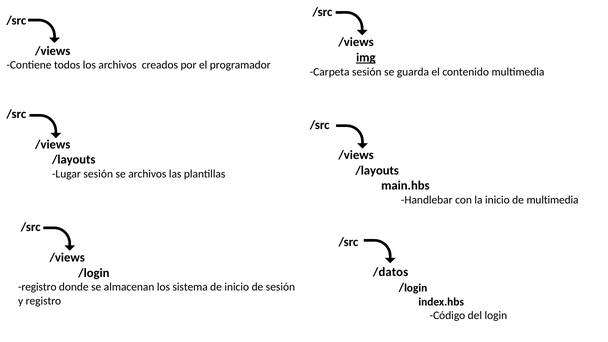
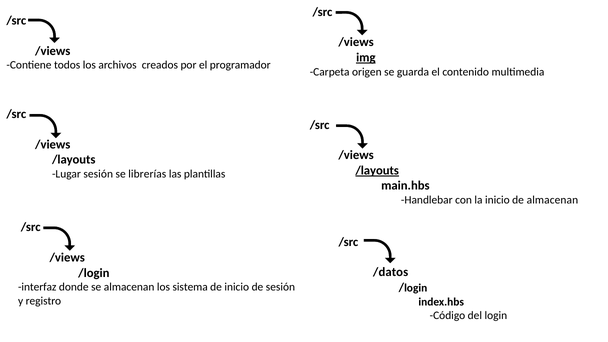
Carpeta sesión: sesión -> origen
/layouts at (377, 170) underline: none -> present
se archivos: archivos -> librerías
de multimedia: multimedia -> almacenan
registro at (37, 287): registro -> interfaz
